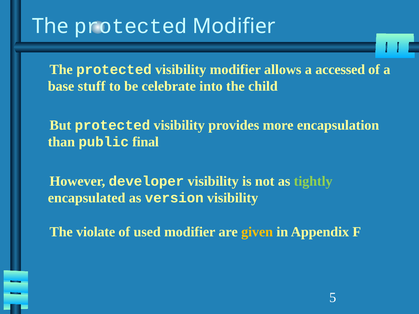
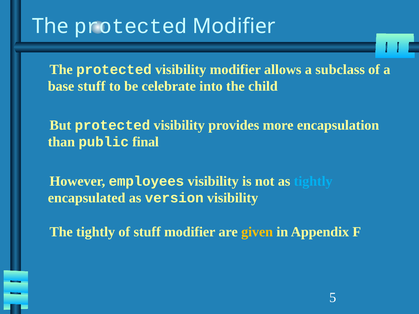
accessed: accessed -> subclass
developer: developer -> employees
tightly at (313, 181) colour: light green -> light blue
violate at (96, 232): violate -> tightly
of used: used -> stuff
